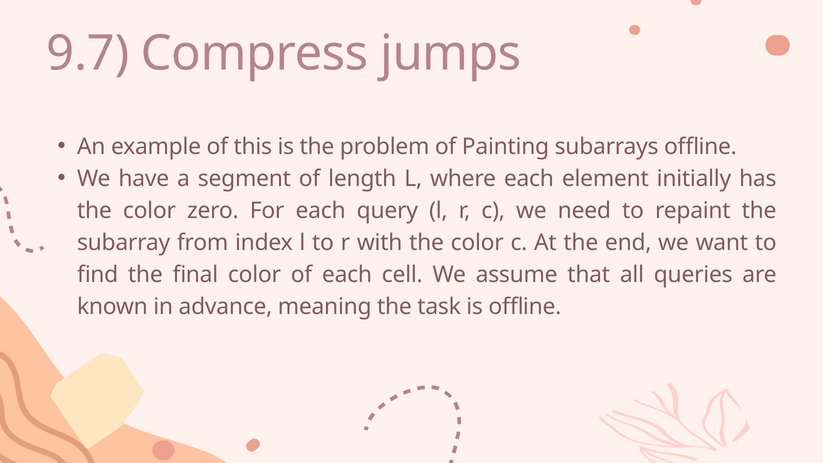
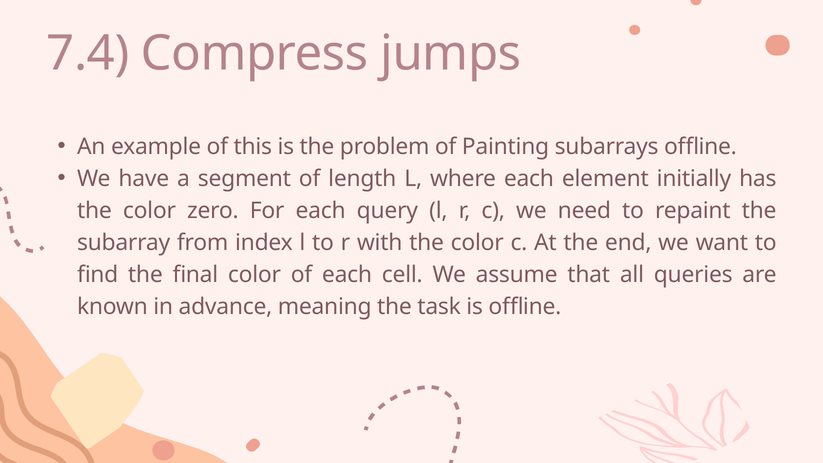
9.7: 9.7 -> 7.4
